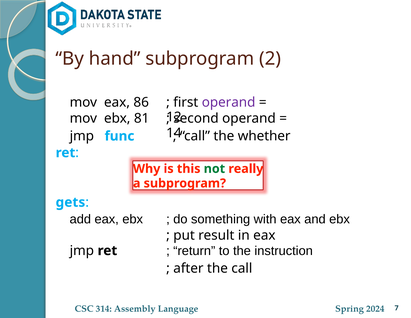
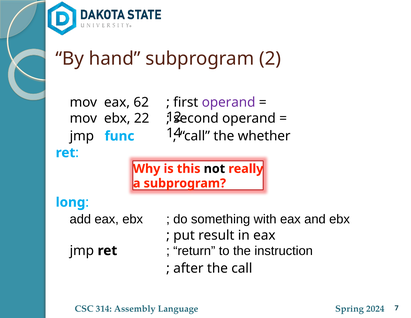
86: 86 -> 62
81: 81 -> 22
not colour: green -> black
gets: gets -> long
